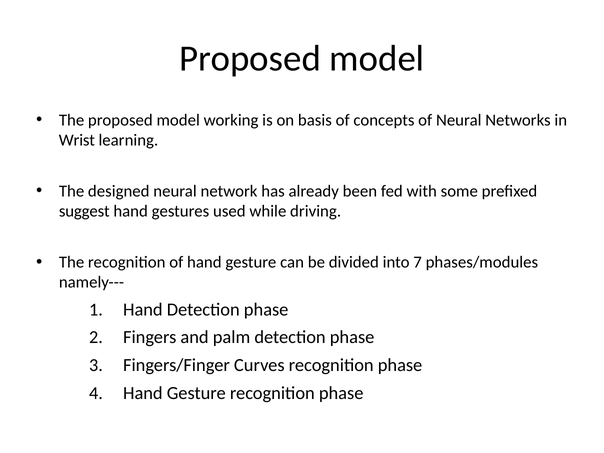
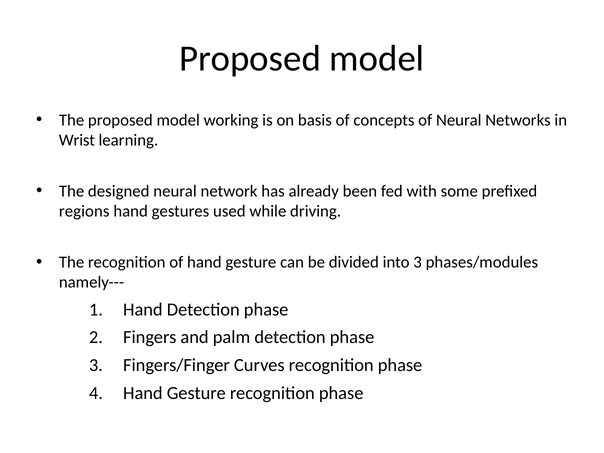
suggest: suggest -> regions
into 7: 7 -> 3
